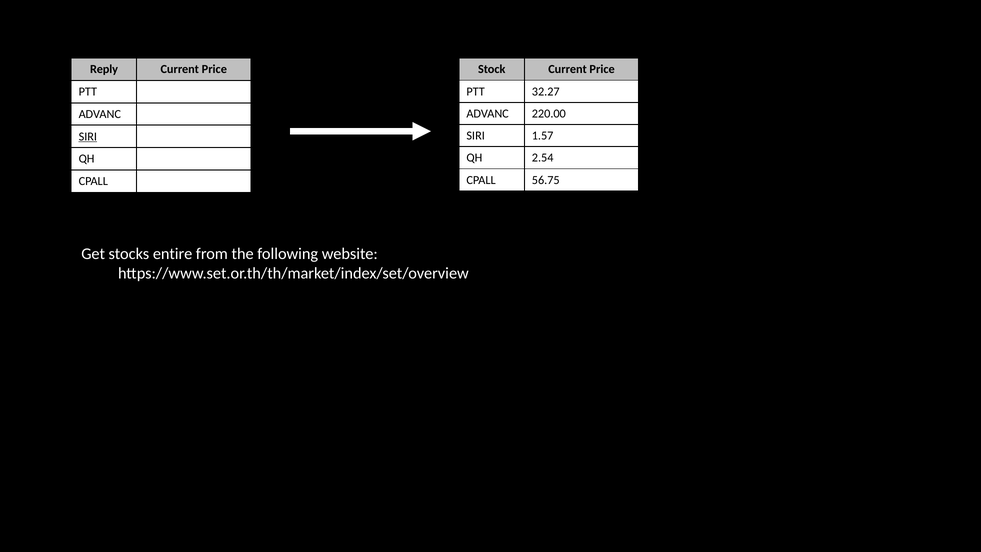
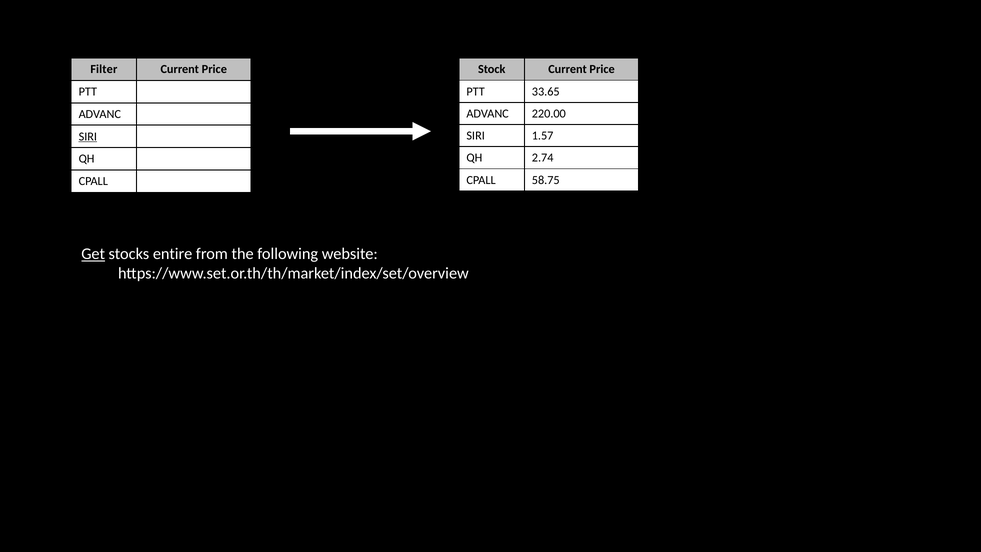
Reply: Reply -> Filter
32.27: 32.27 -> 33.65
2.54: 2.54 -> 2.74
56.75: 56.75 -> 58.75
Get underline: none -> present
